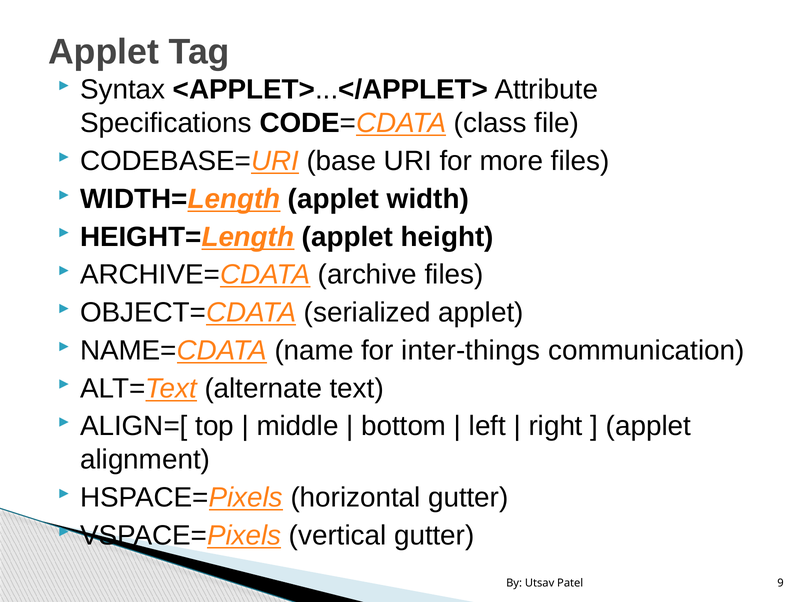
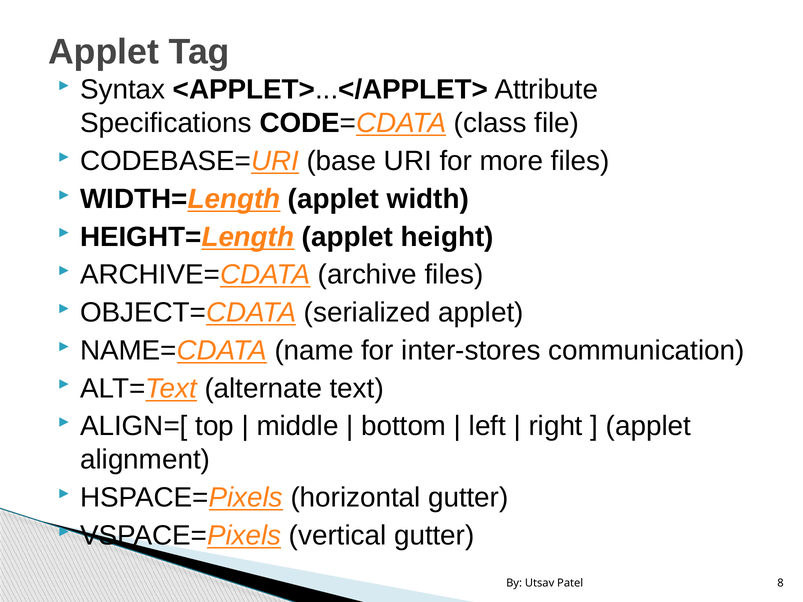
inter-things: inter-things -> inter-stores
9: 9 -> 8
